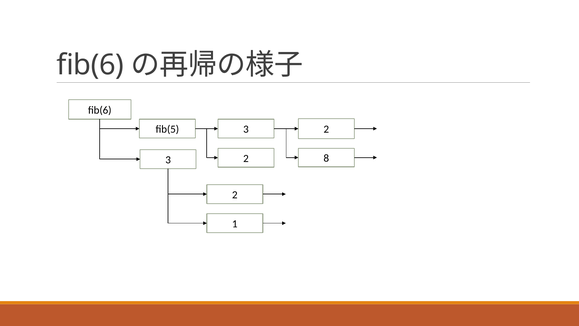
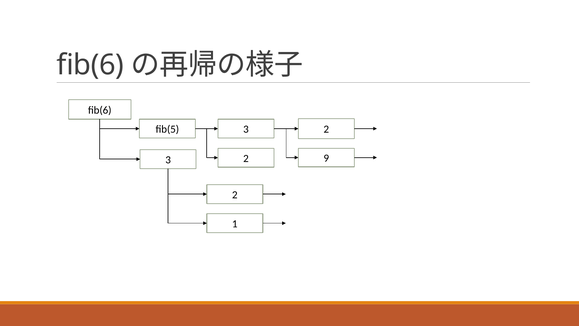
8: 8 -> 9
